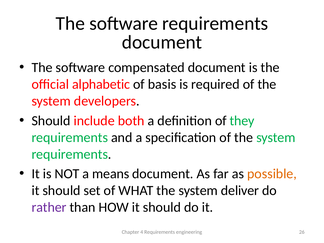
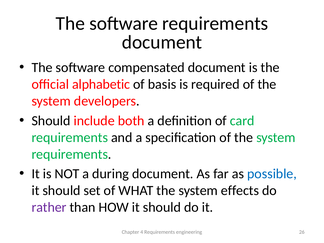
they: they -> card
means: means -> during
possible colour: orange -> blue
deliver: deliver -> effects
